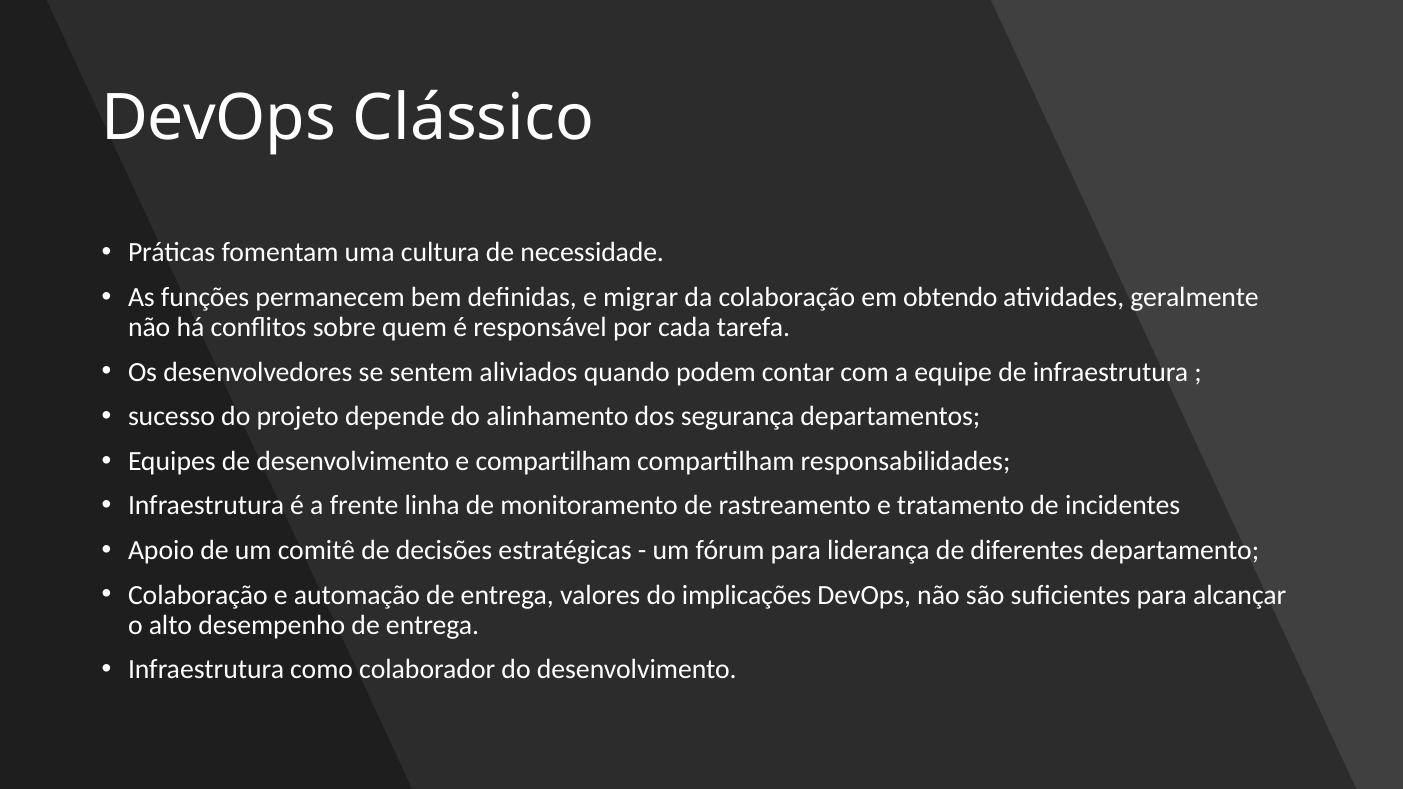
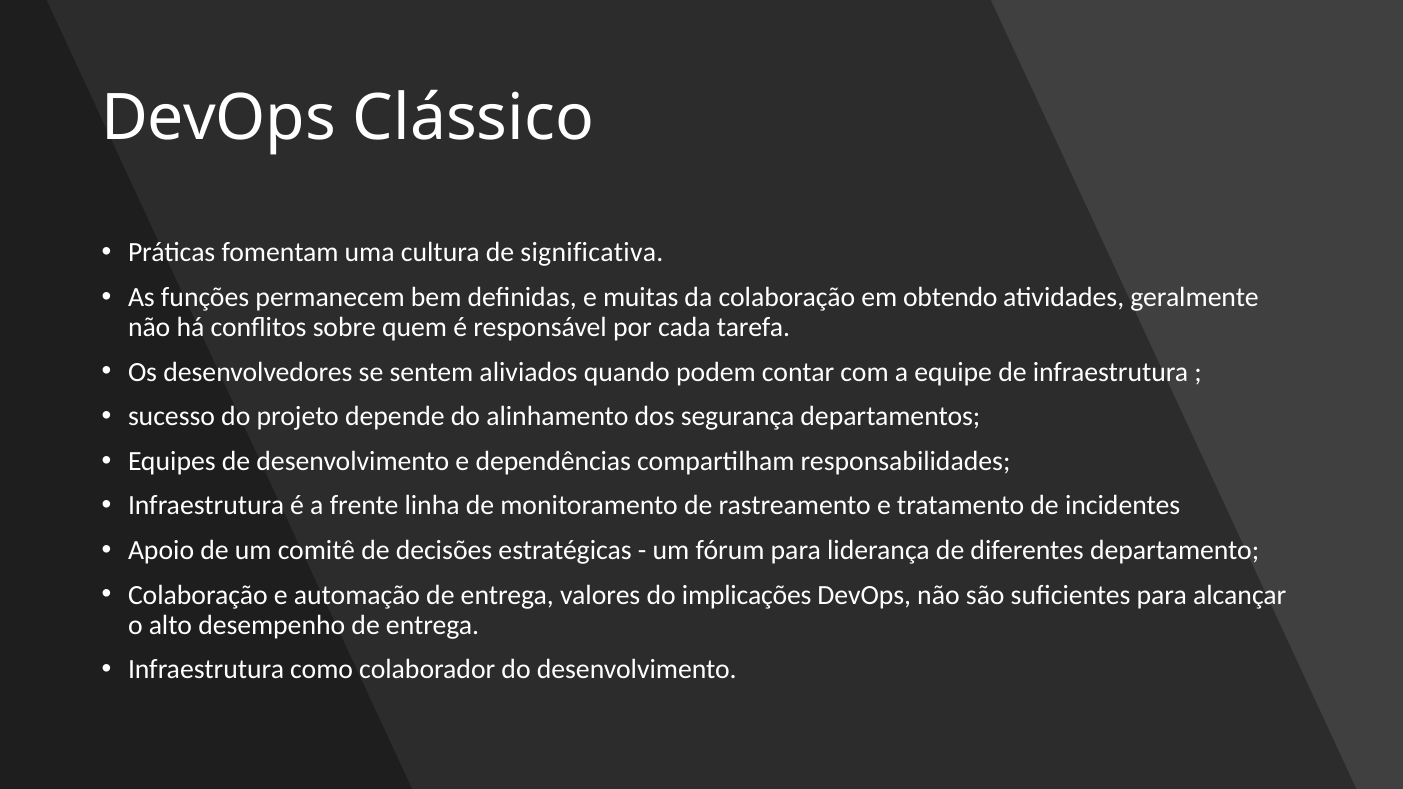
necessidade: necessidade -> significativa
migrar: migrar -> muitas
e compartilham: compartilham -> dependências
